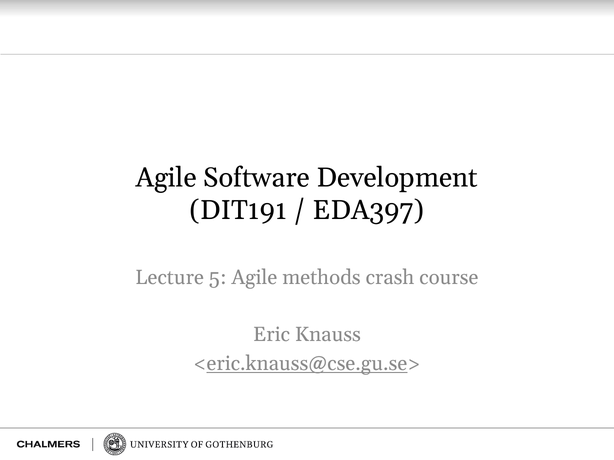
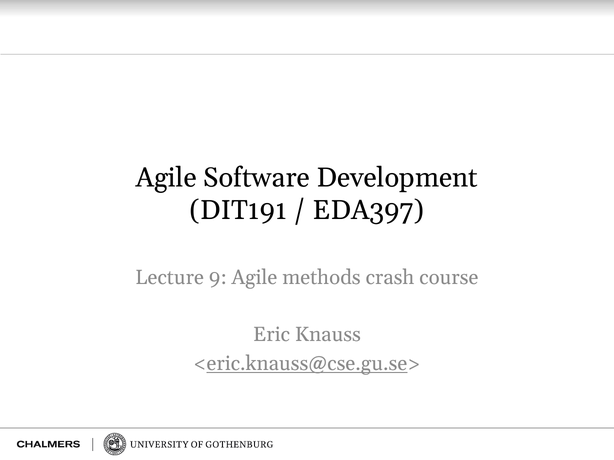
5: 5 -> 9
